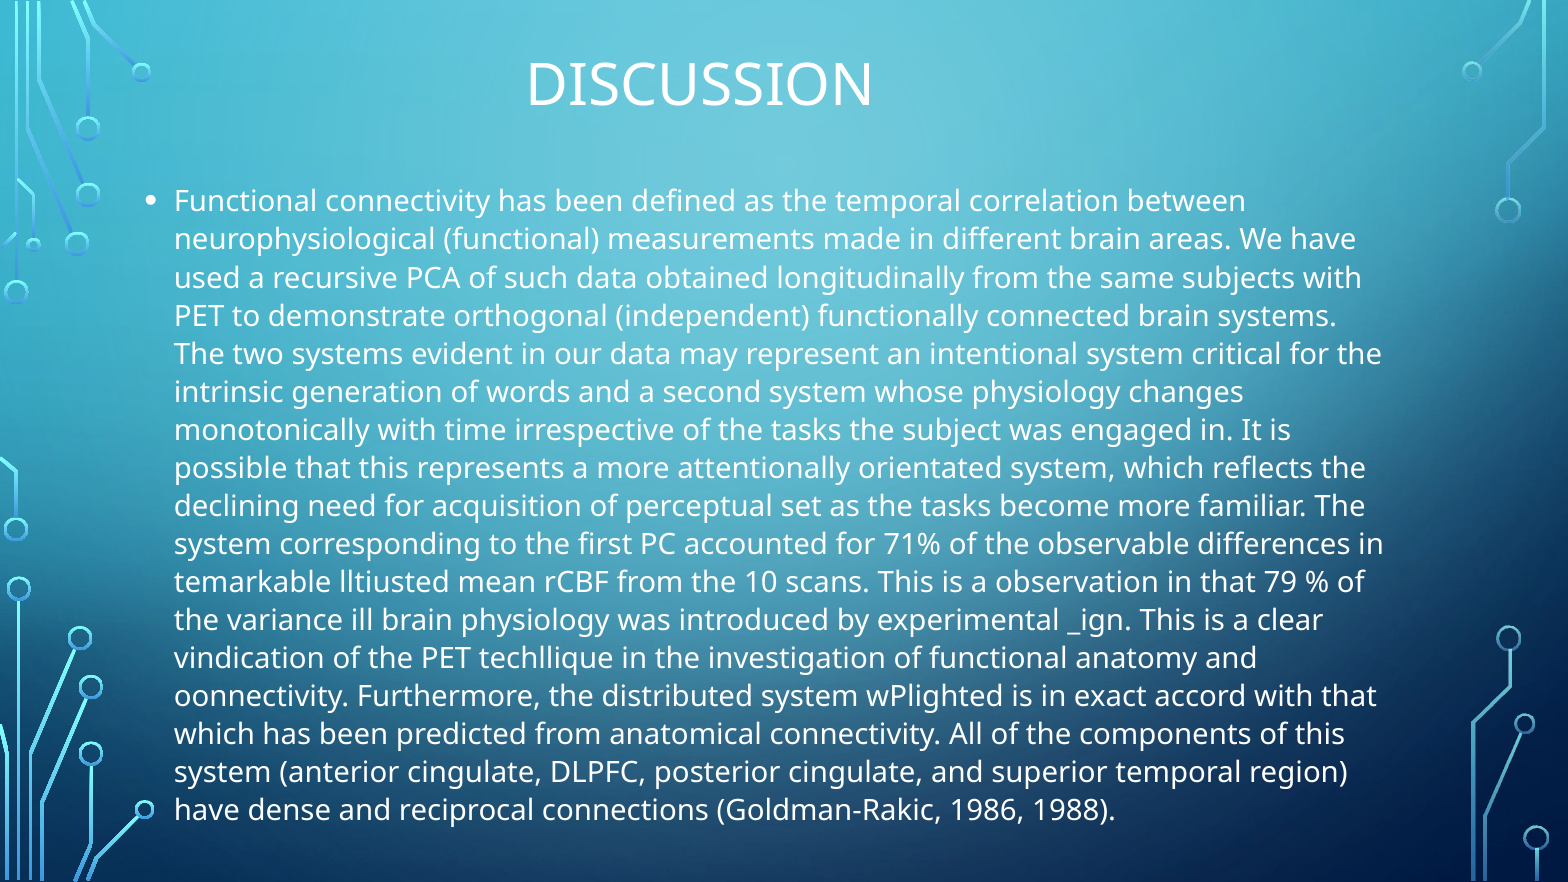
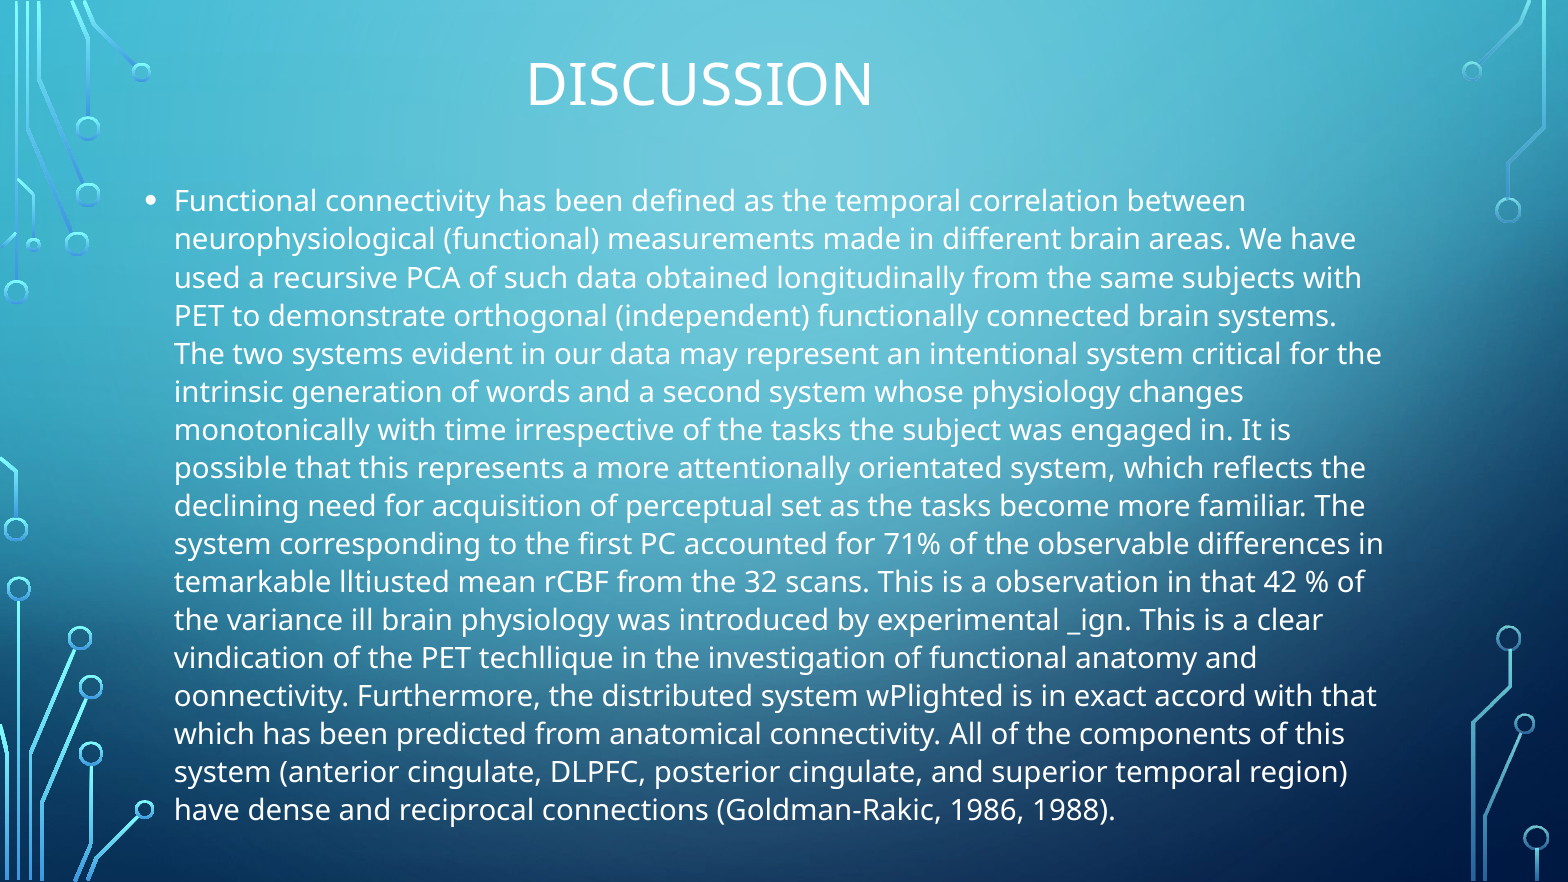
10: 10 -> 32
79: 79 -> 42
